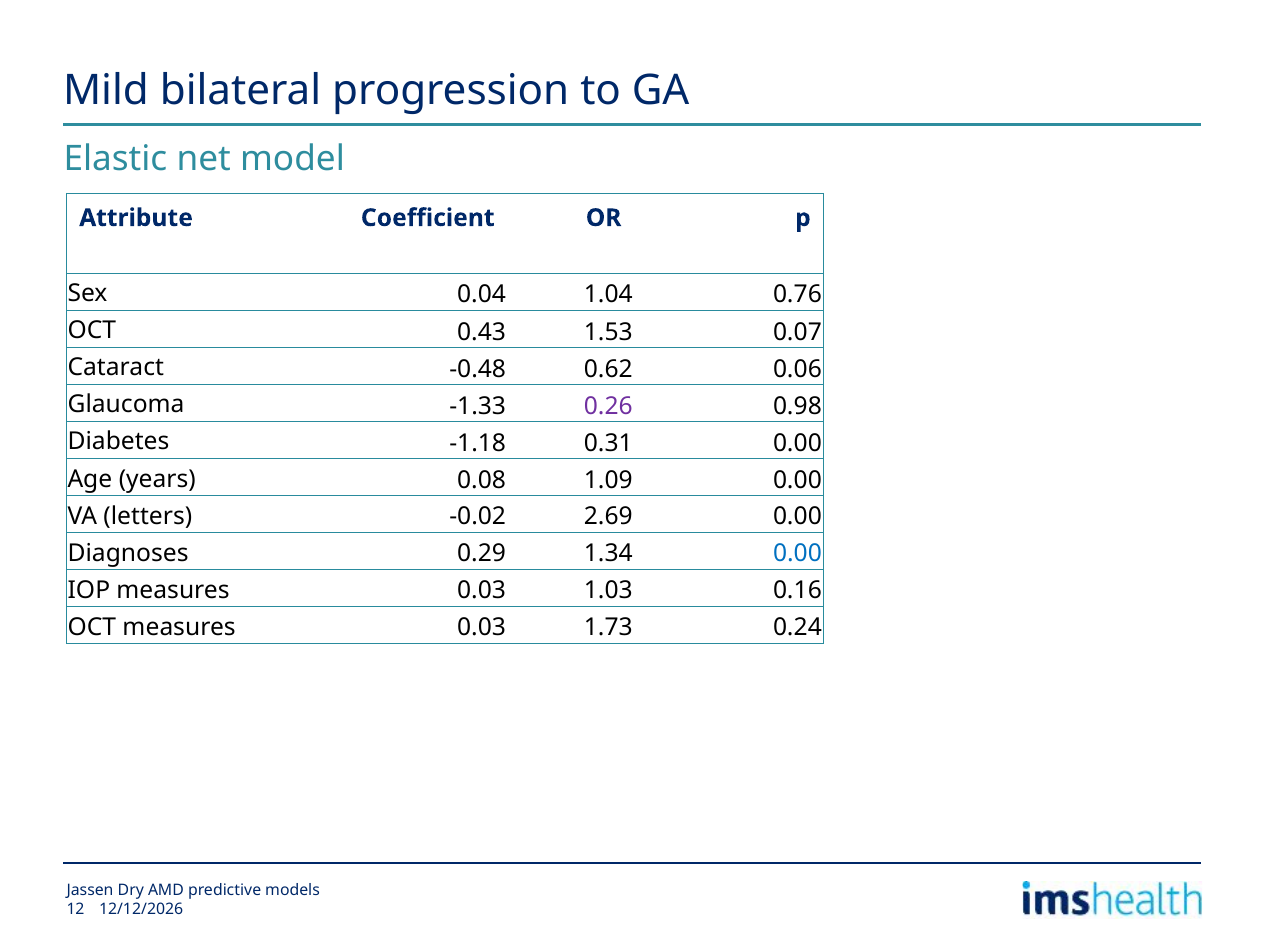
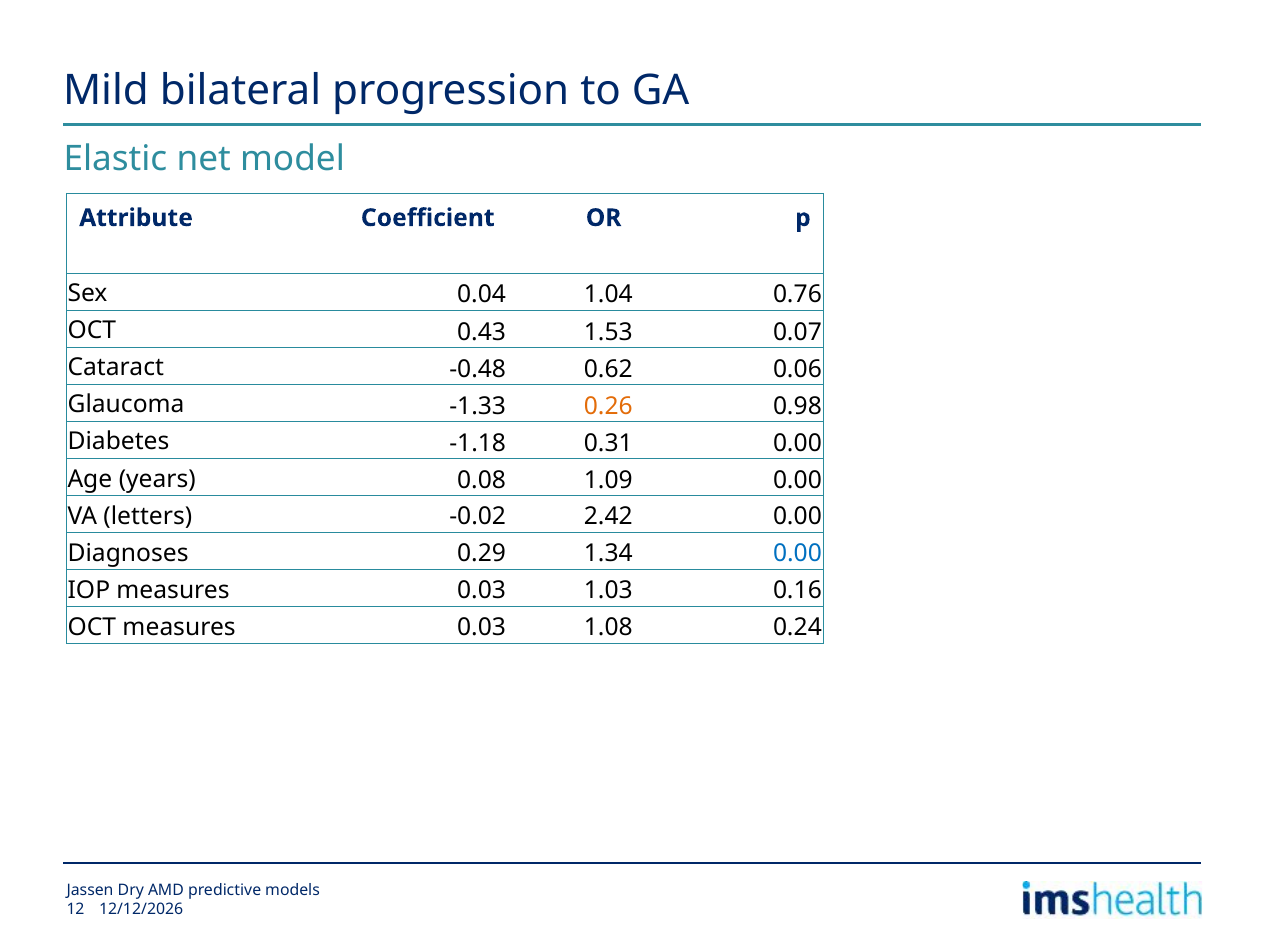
0.26 colour: purple -> orange
2.69: 2.69 -> 2.42
1.73: 1.73 -> 1.08
